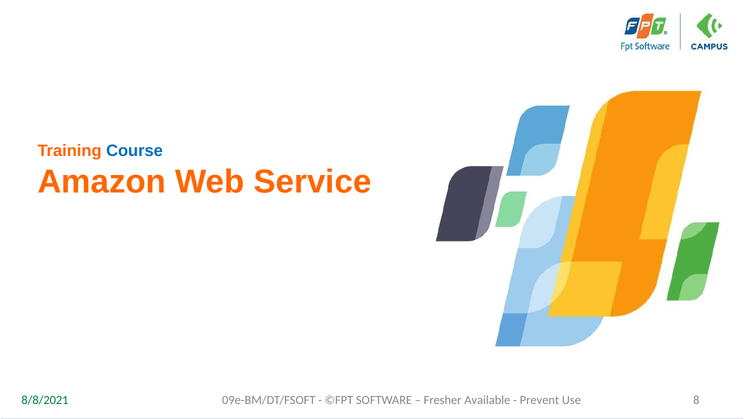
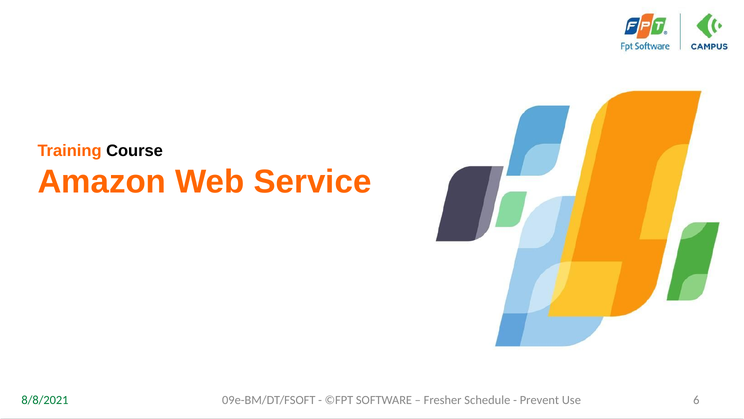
Course colour: blue -> black
Available: Available -> Schedule
8: 8 -> 6
